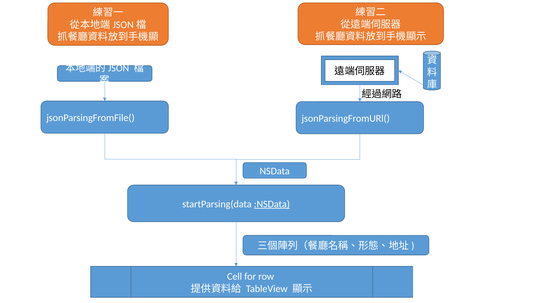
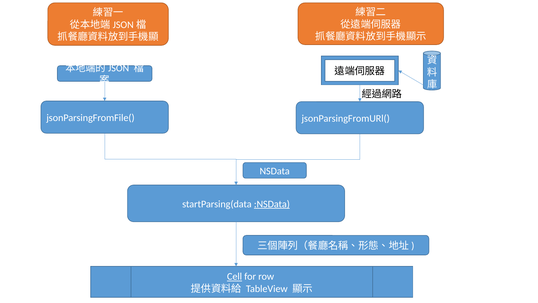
Cell underline: none -> present
